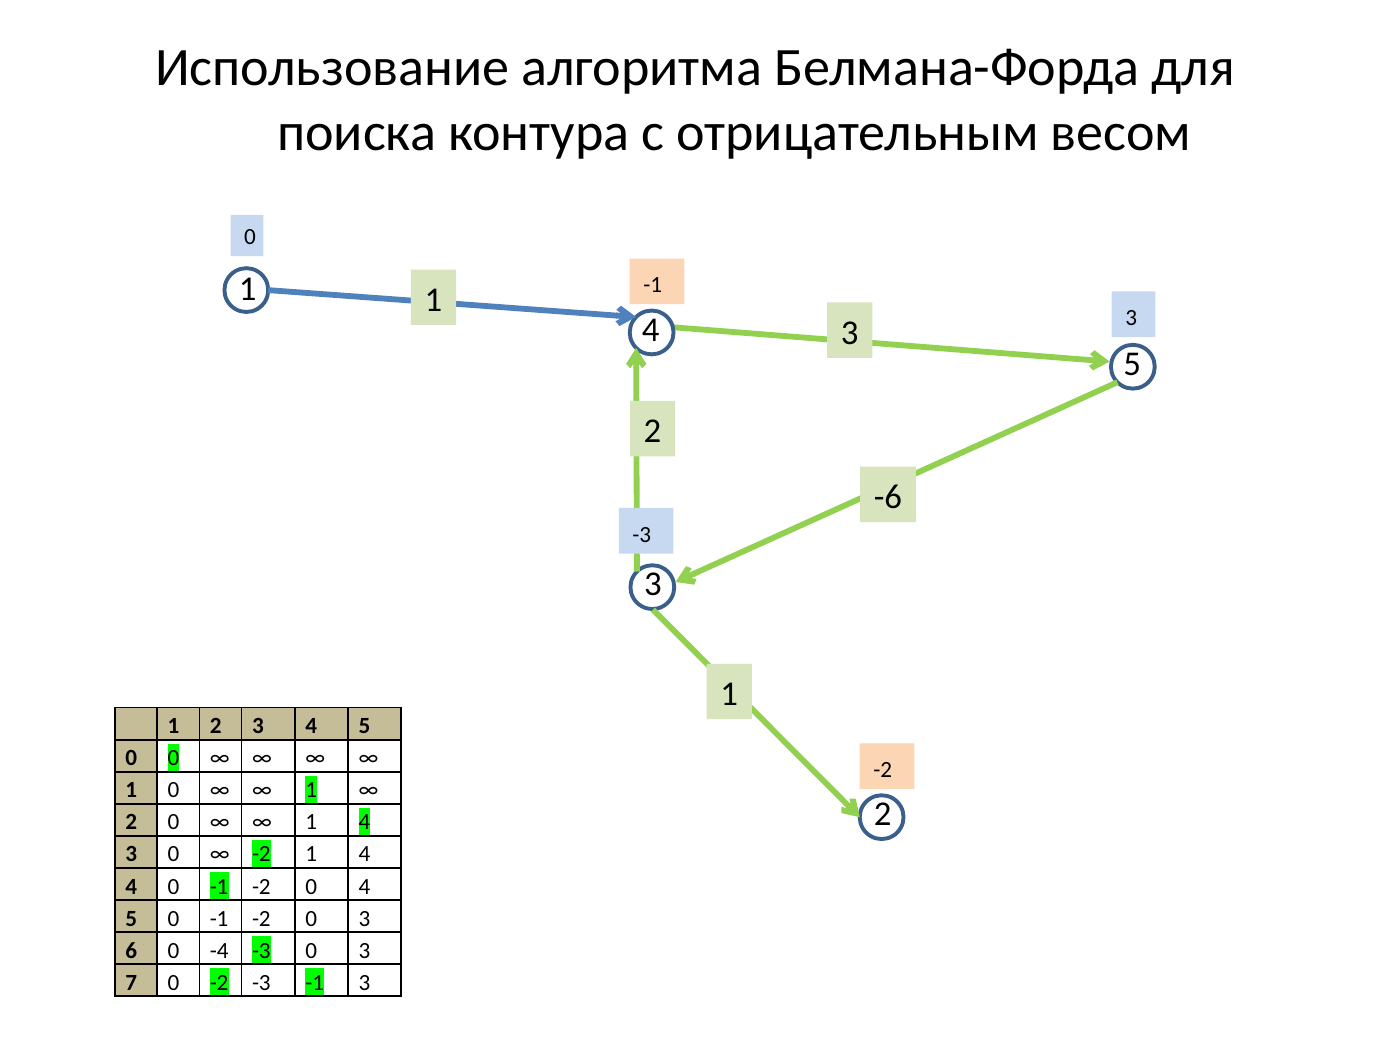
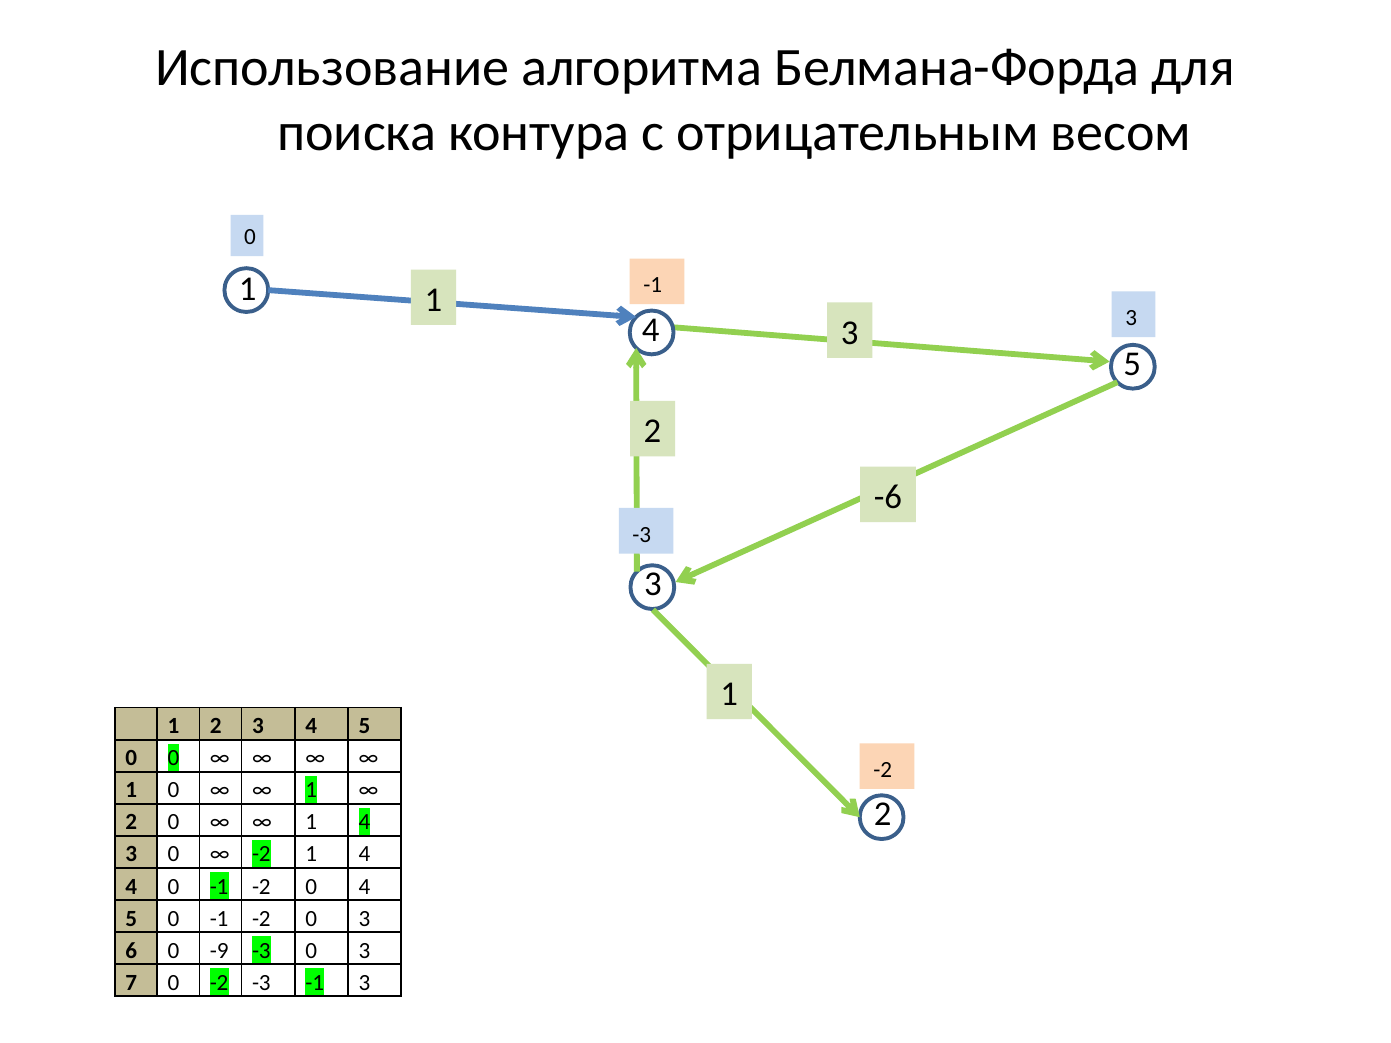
-4: -4 -> -9
